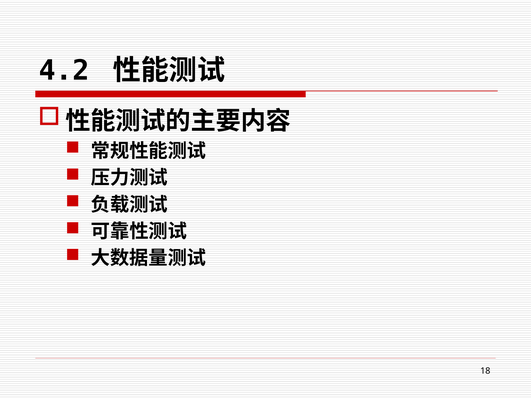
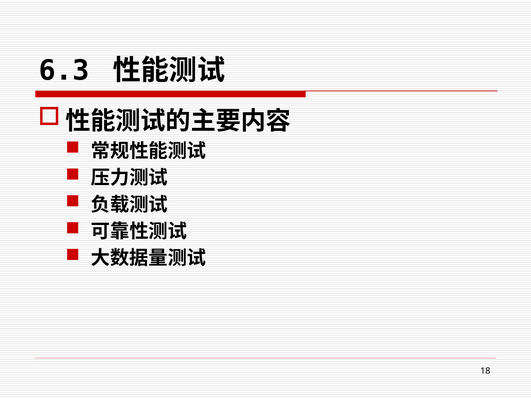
4.2: 4.2 -> 6.3
